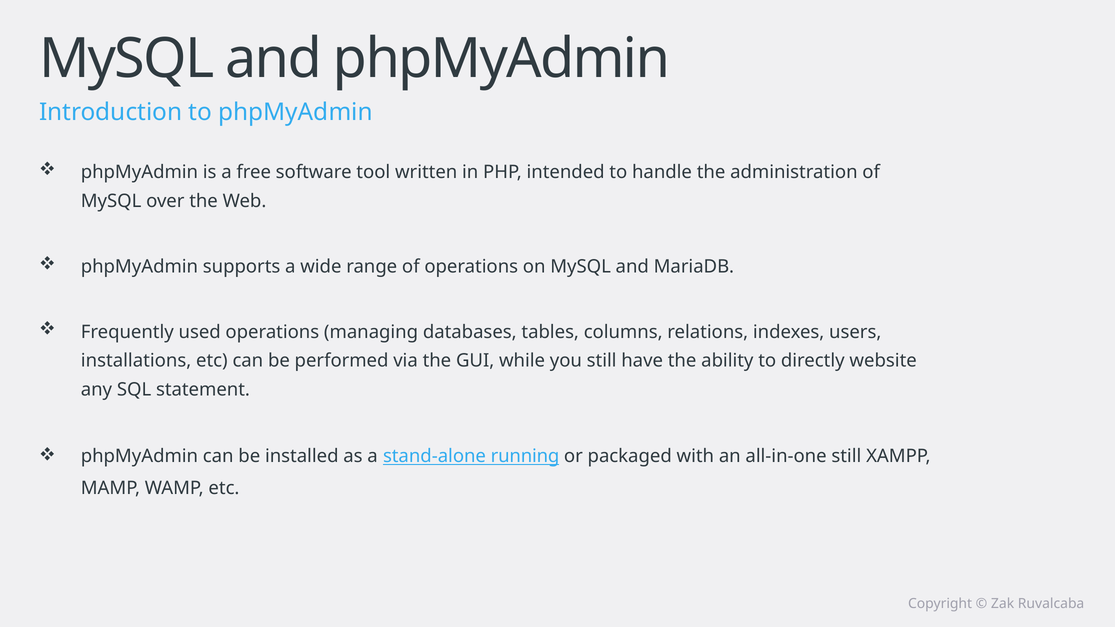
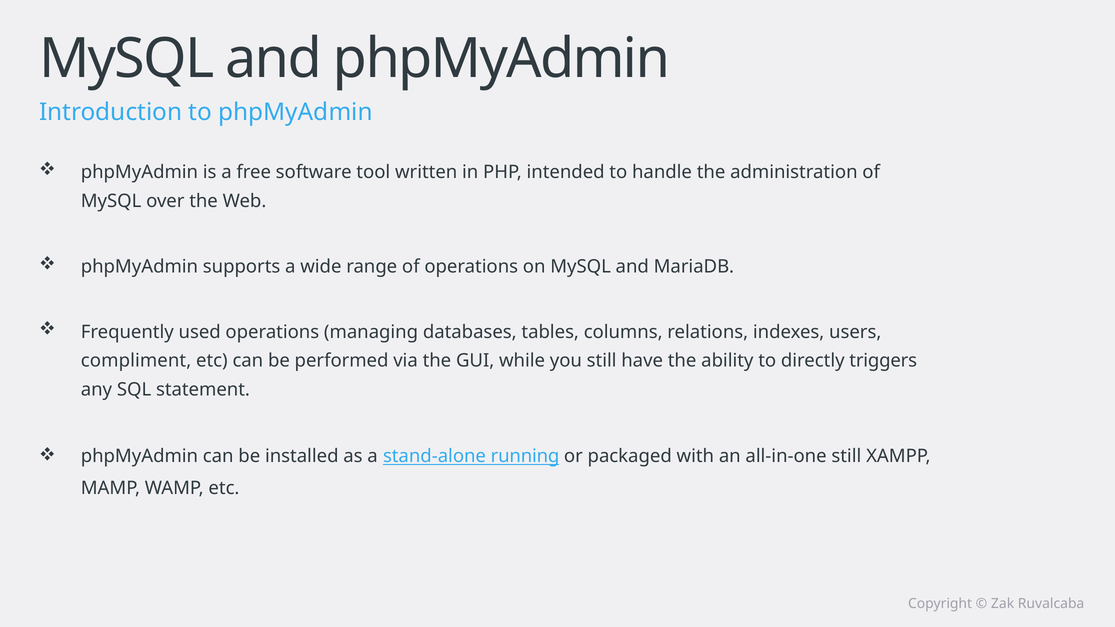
installations: installations -> compliment
website: website -> triggers
